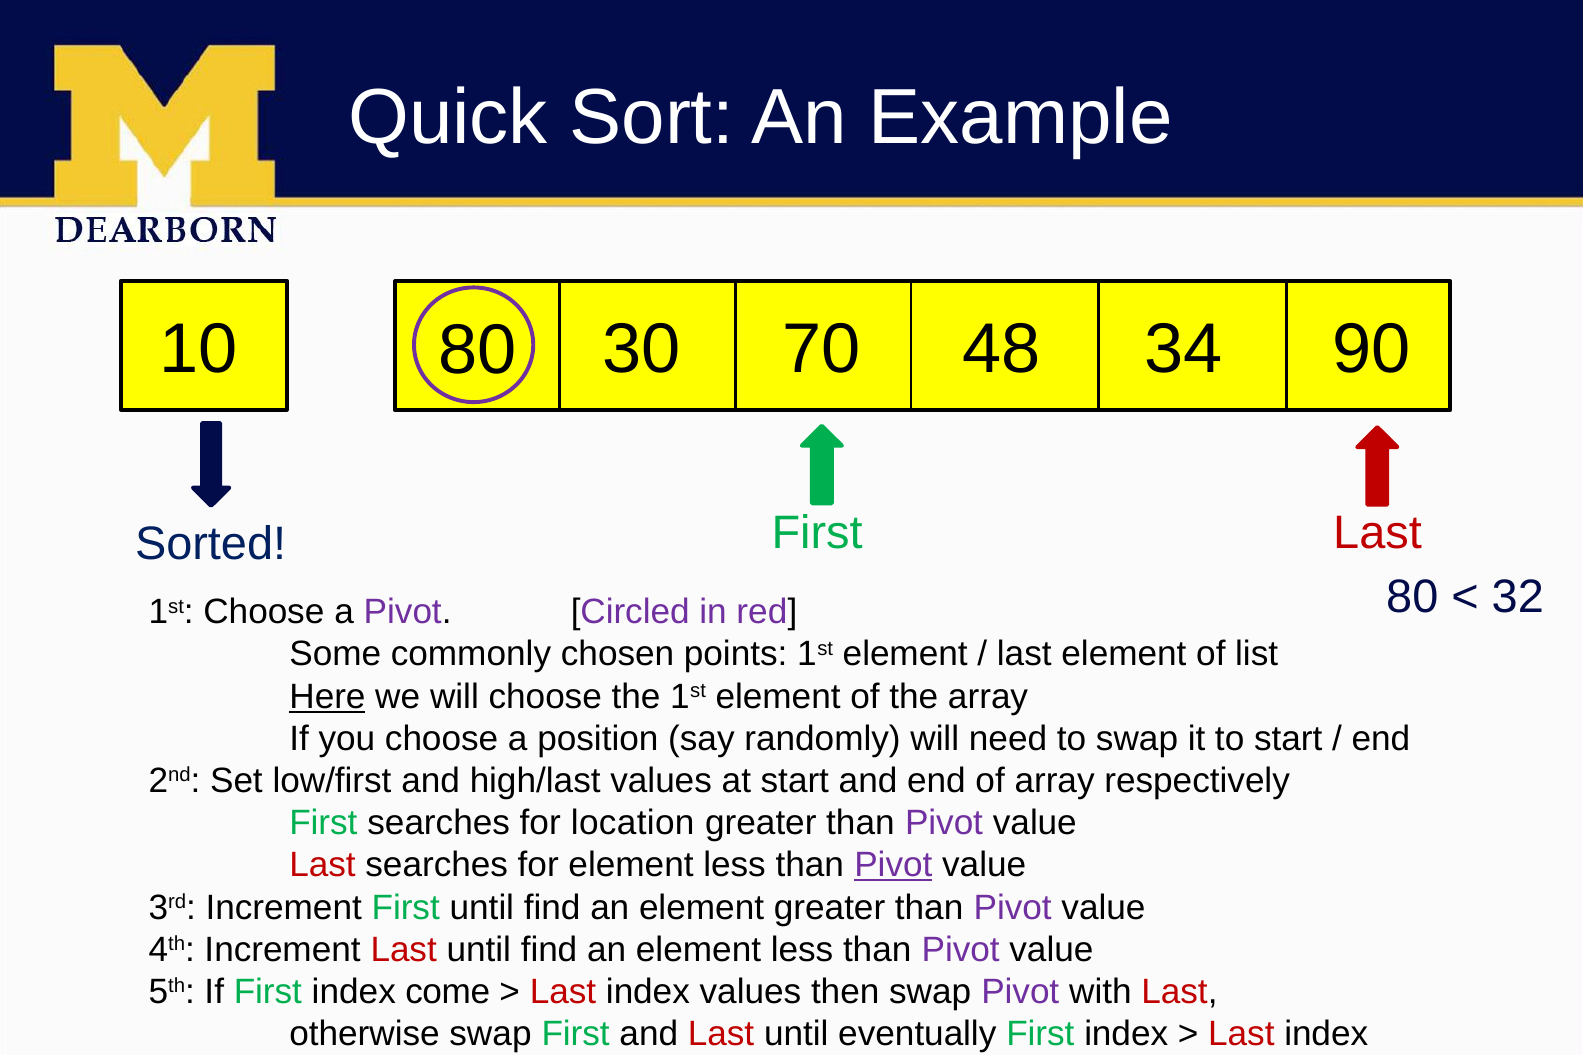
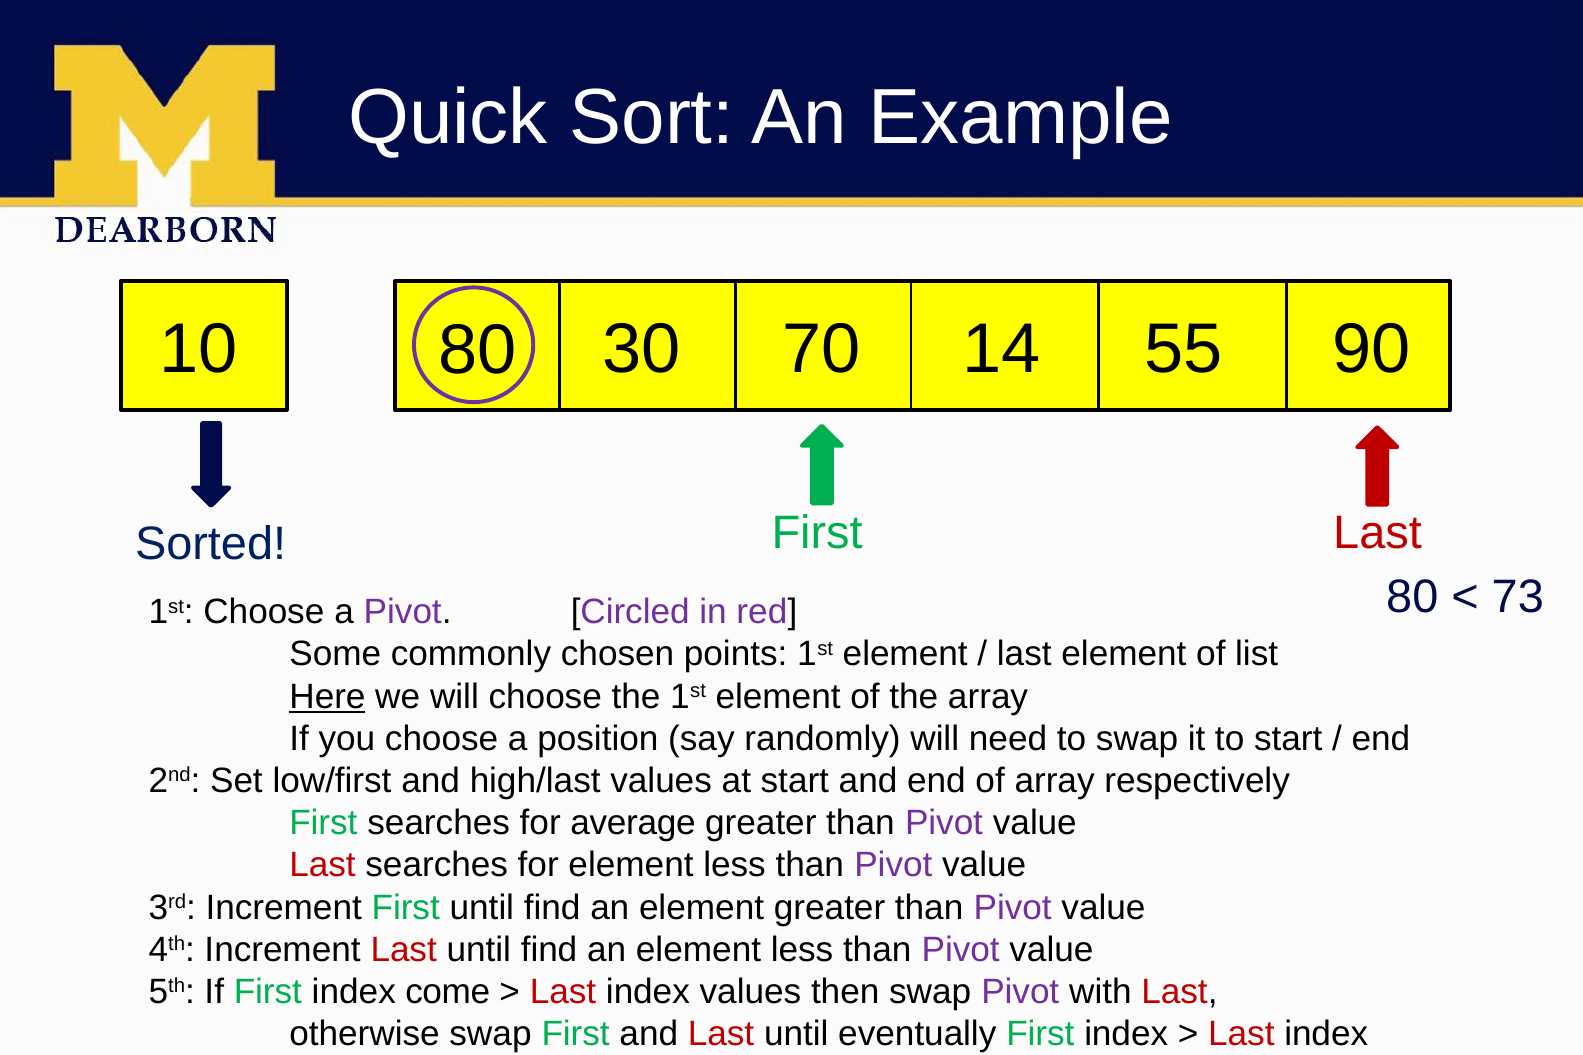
48: 48 -> 14
34: 34 -> 55
32: 32 -> 73
location: location -> average
Pivot at (893, 866) underline: present -> none
